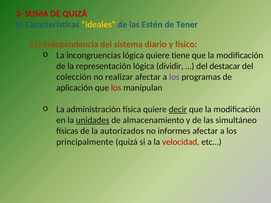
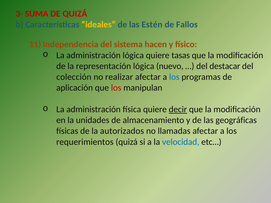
Tener: Tener -> Fallos
diario: diario -> hacen
incongruencias at (94, 55): incongruencias -> administración
tiene: tiene -> tasas
dividir: dividir -> nuevo
los at (174, 77) colour: purple -> blue
unidades underline: present -> none
simultáneo: simultáneo -> geográficas
informes: informes -> llamadas
principalmente: principalmente -> requerimientos
velocidad colour: red -> blue
